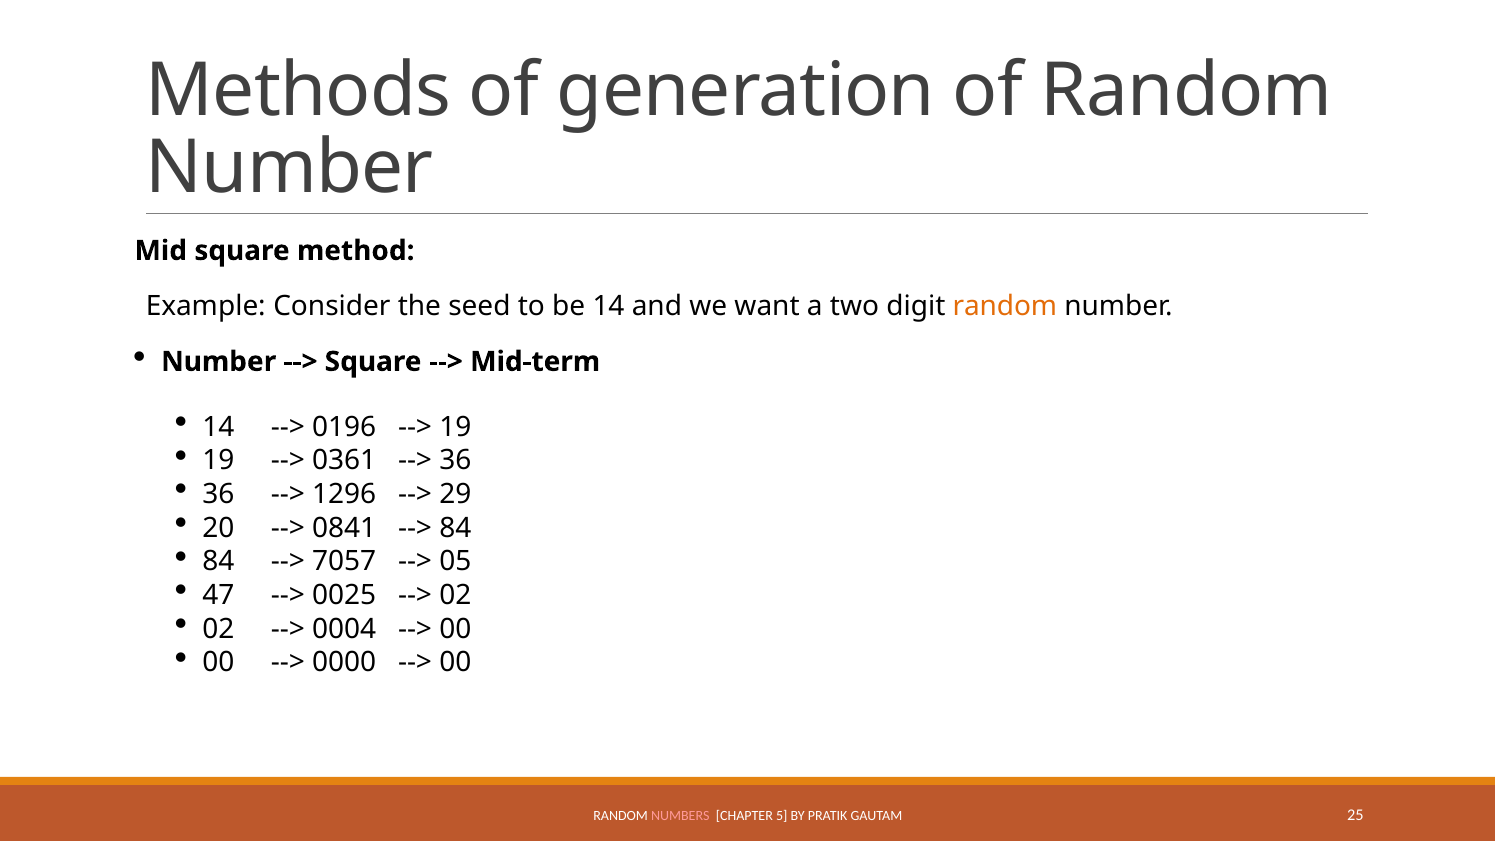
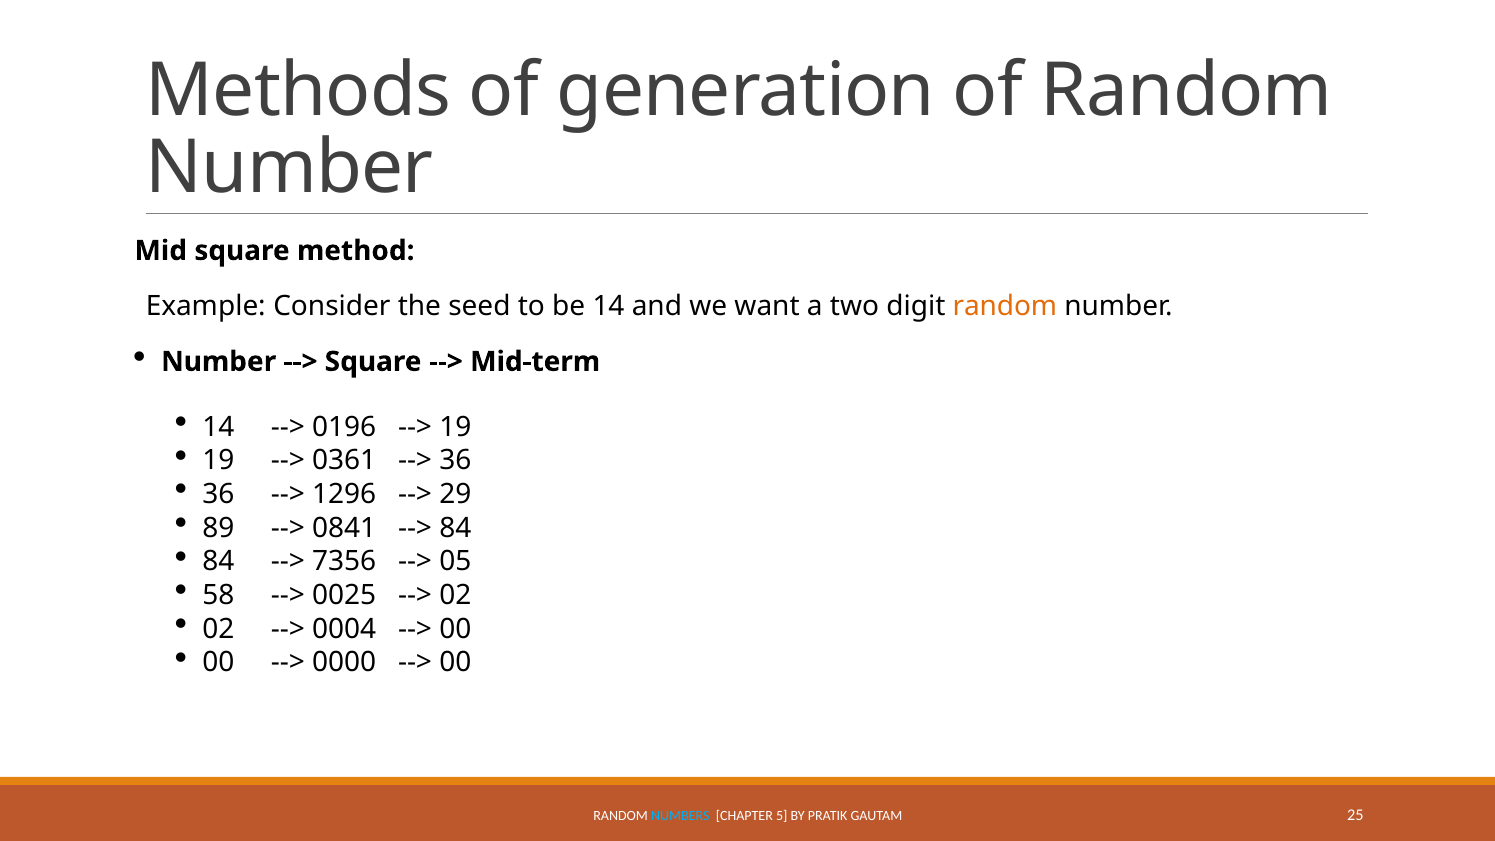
20: 20 -> 89
7057: 7057 -> 7356
47: 47 -> 58
NUMBERS colour: pink -> light blue
